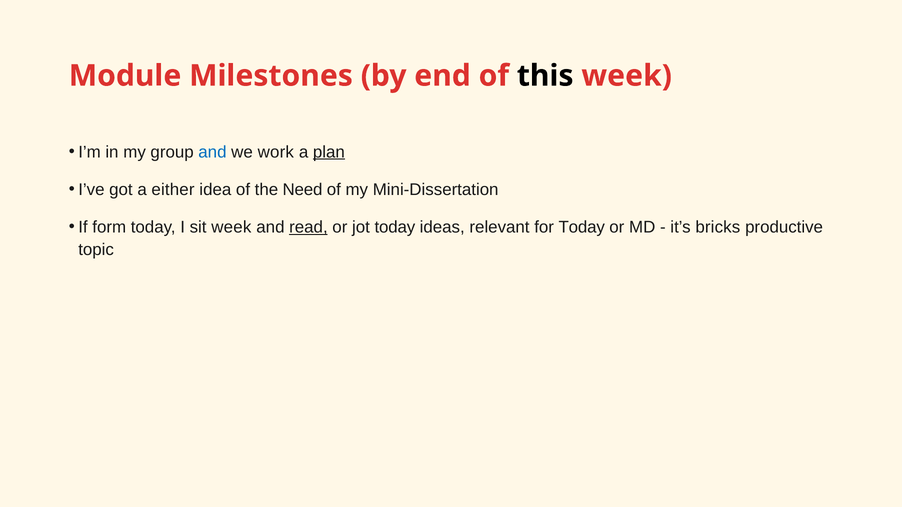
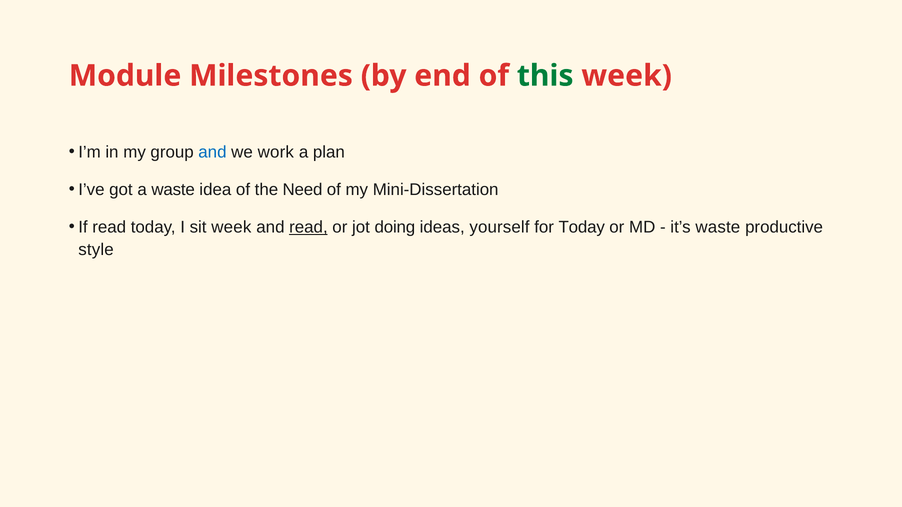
this colour: black -> green
plan underline: present -> none
a either: either -> waste
If form: form -> read
jot today: today -> doing
relevant: relevant -> yourself
it’s bricks: bricks -> waste
topic: topic -> style
